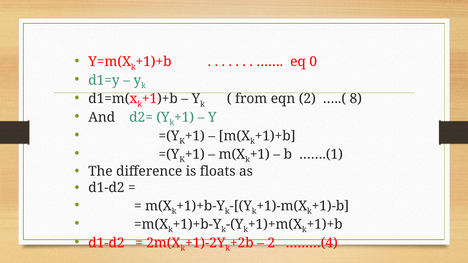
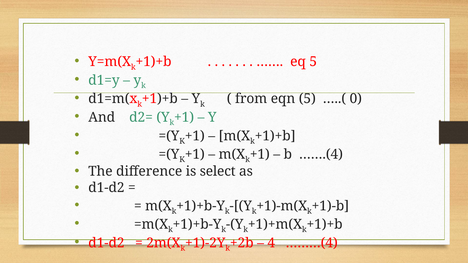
eq 0: 0 -> 5
eqn 2: 2 -> 5
8: 8 -> 0
…….(1: …….(1 -> …….(4
floats: floats -> select
2 at (271, 243): 2 -> 4
